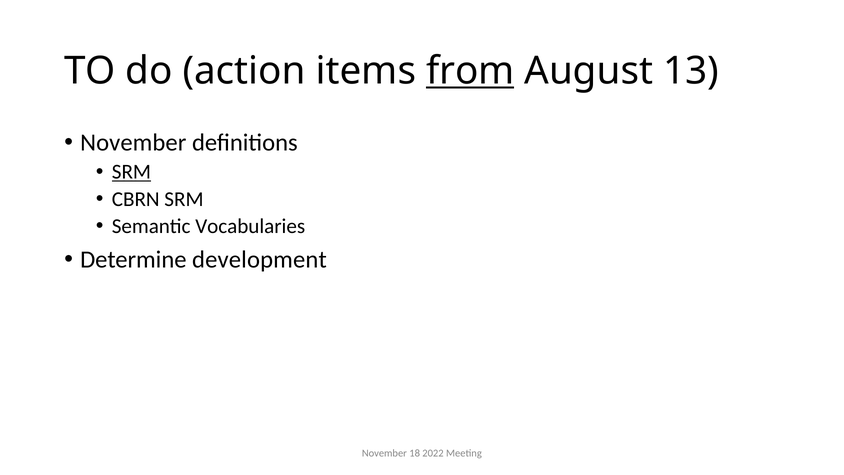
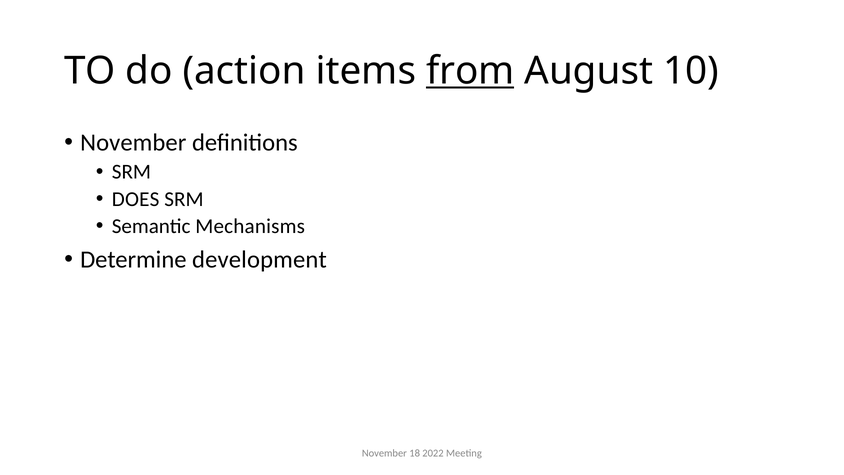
13: 13 -> 10
SRM at (131, 172) underline: present -> none
CBRN: CBRN -> DOES
Vocabularies: Vocabularies -> Mechanisms
